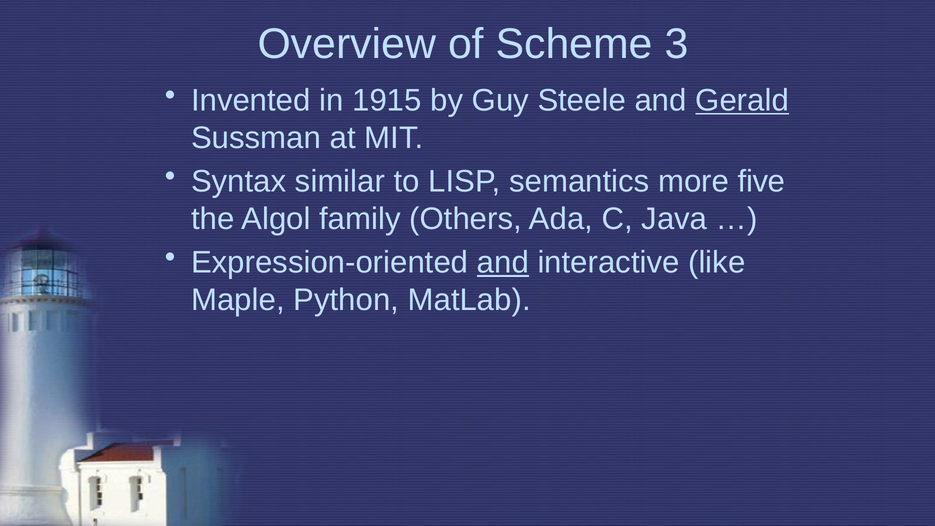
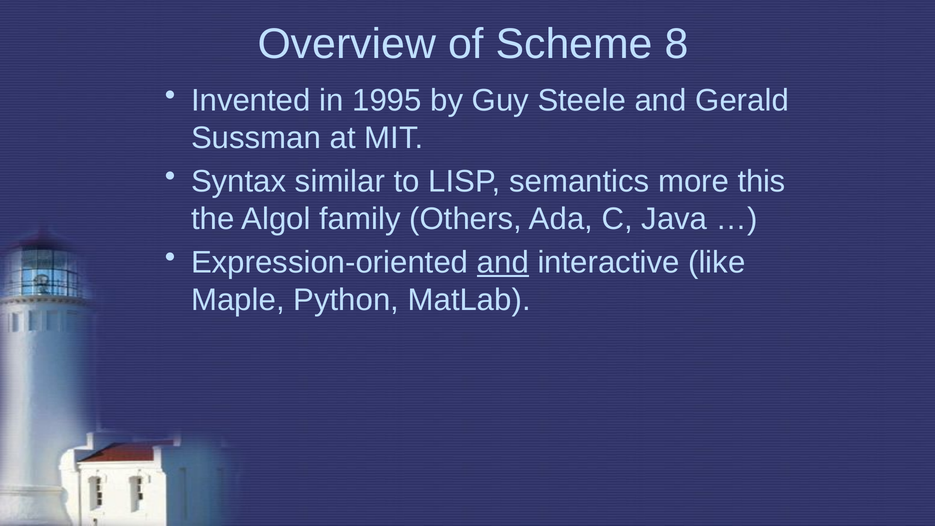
3: 3 -> 8
1915: 1915 -> 1995
Gerald underline: present -> none
five: five -> this
